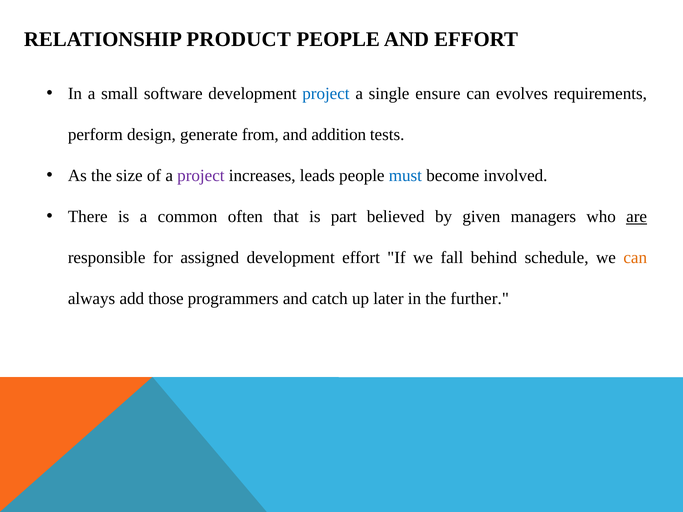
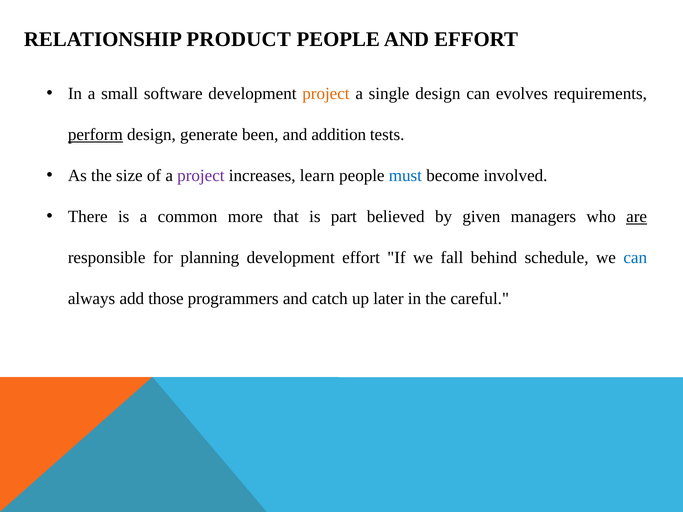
project at (326, 94) colour: blue -> orange
single ensure: ensure -> design
perform underline: none -> present
from: from -> been
leads: leads -> learn
often: often -> more
assigned: assigned -> planning
can at (635, 258) colour: orange -> blue
further: further -> careful
